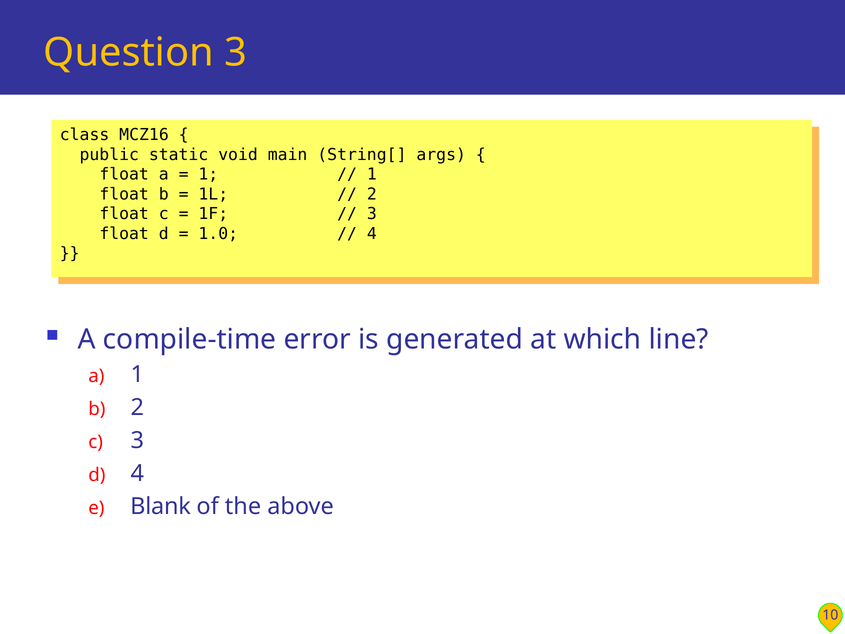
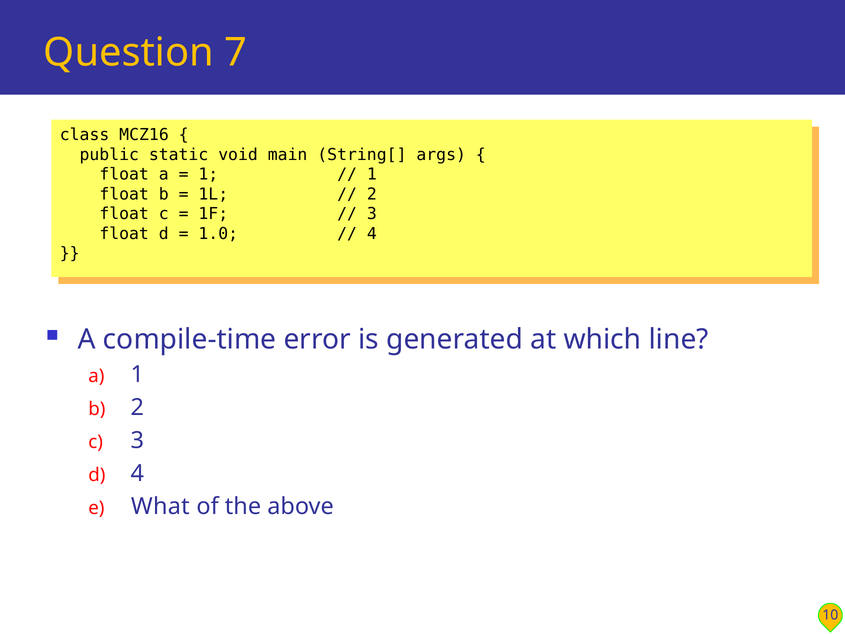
Question 3: 3 -> 7
Blank: Blank -> What
